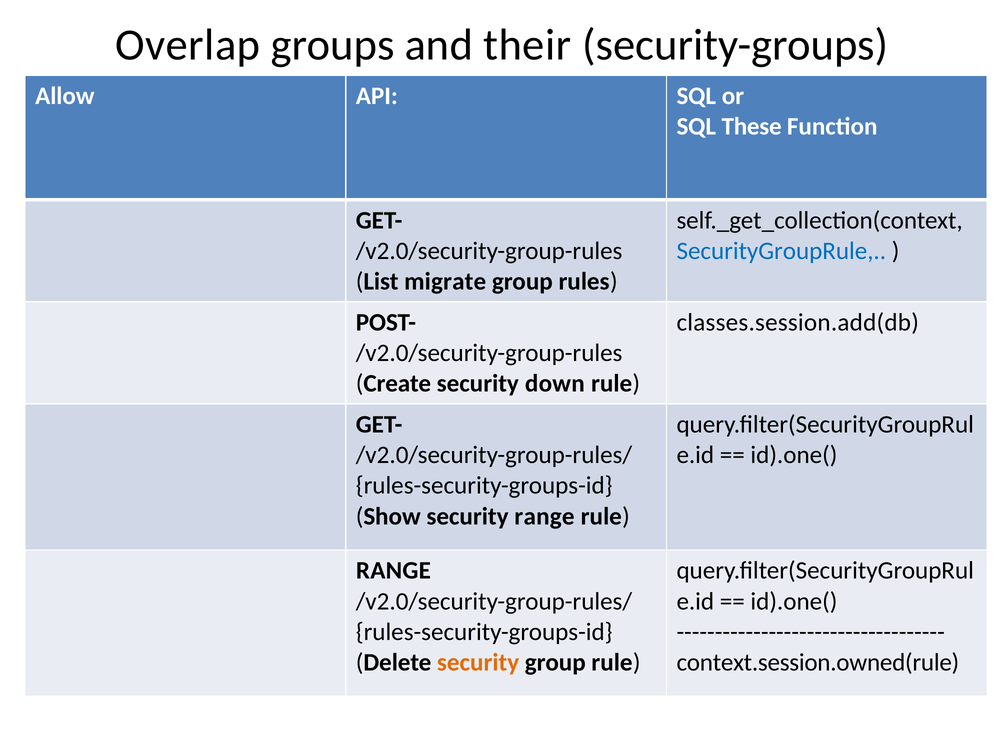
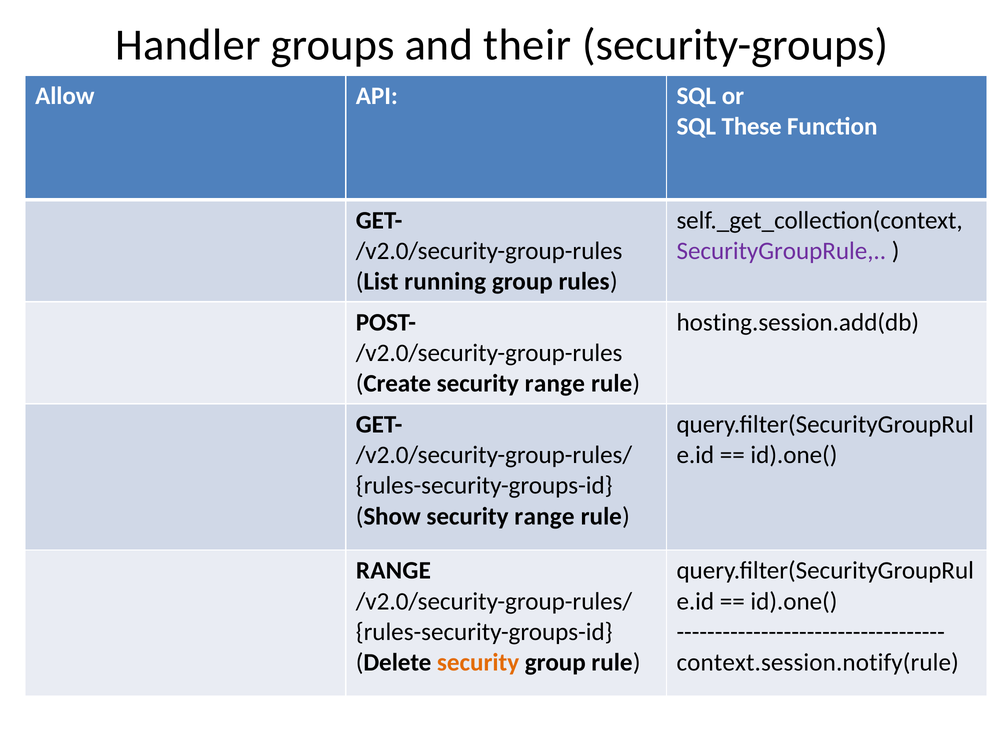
Overlap: Overlap -> Handler
SecurityGroupRule colour: blue -> purple
migrate: migrate -> running
classes.session.add(db: classes.session.add(db -> hosting.session.add(db
Create security down: down -> range
context.session.owned(rule: context.session.owned(rule -> context.session.notify(rule
